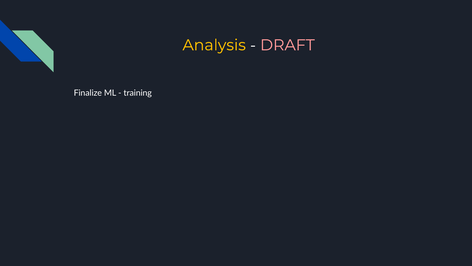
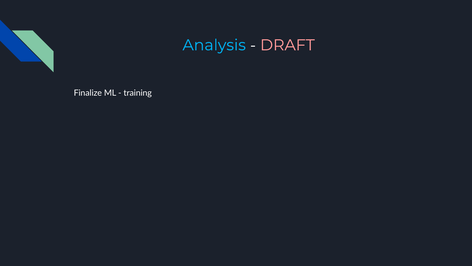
Analysis colour: yellow -> light blue
